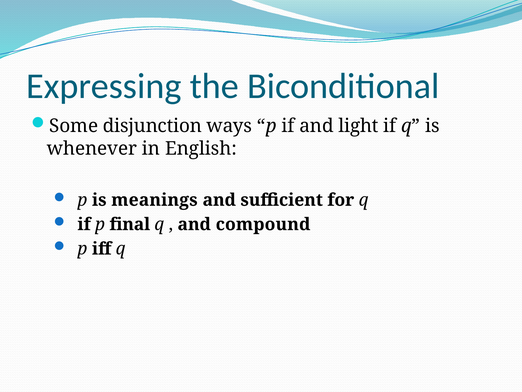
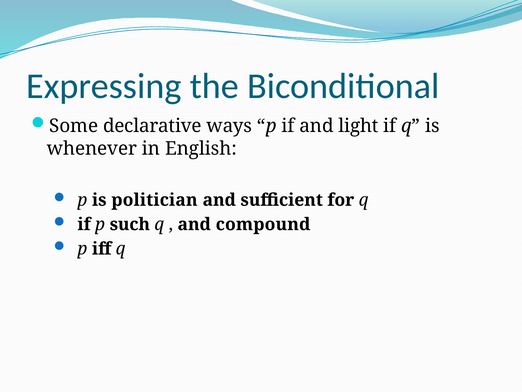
disjunction: disjunction -> declarative
meanings: meanings -> politician
final: final -> such
